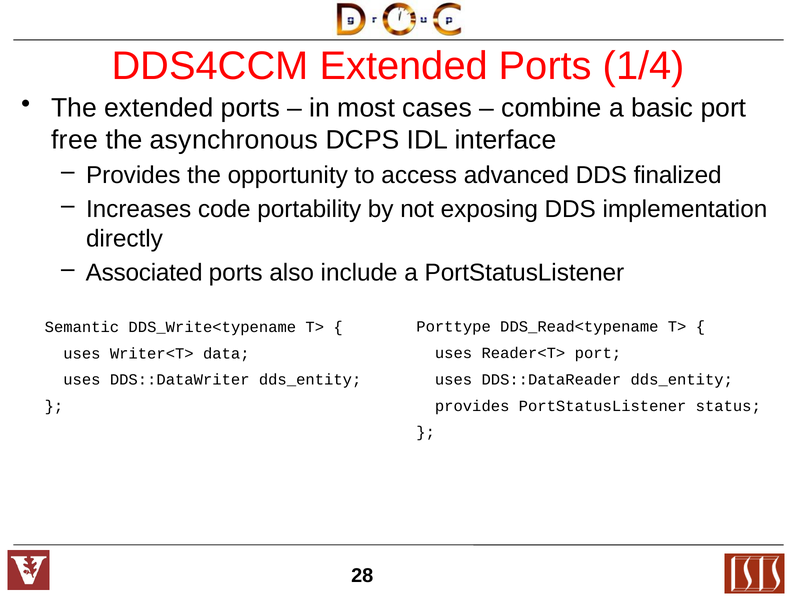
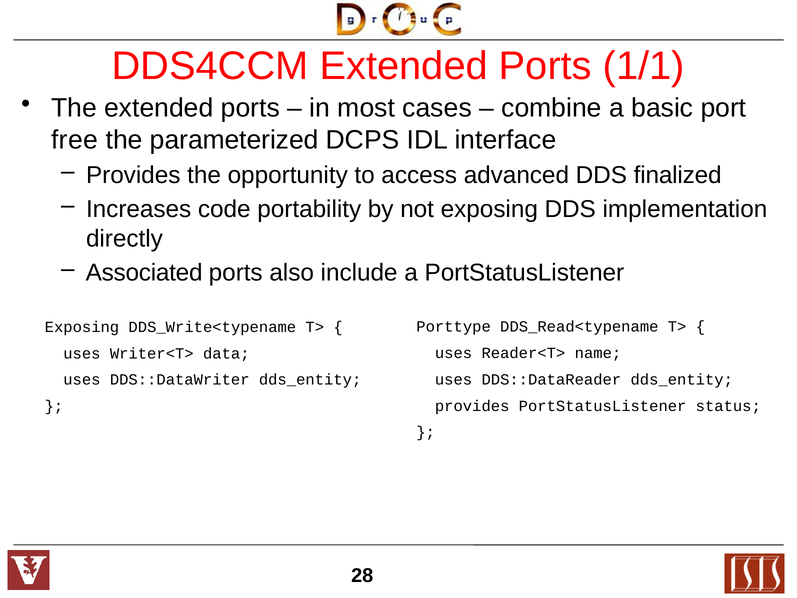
1/4: 1/4 -> 1/1
asynchronous: asynchronous -> parameterized
Semantic at (82, 327): Semantic -> Exposing
Reader<T> port: port -> name
